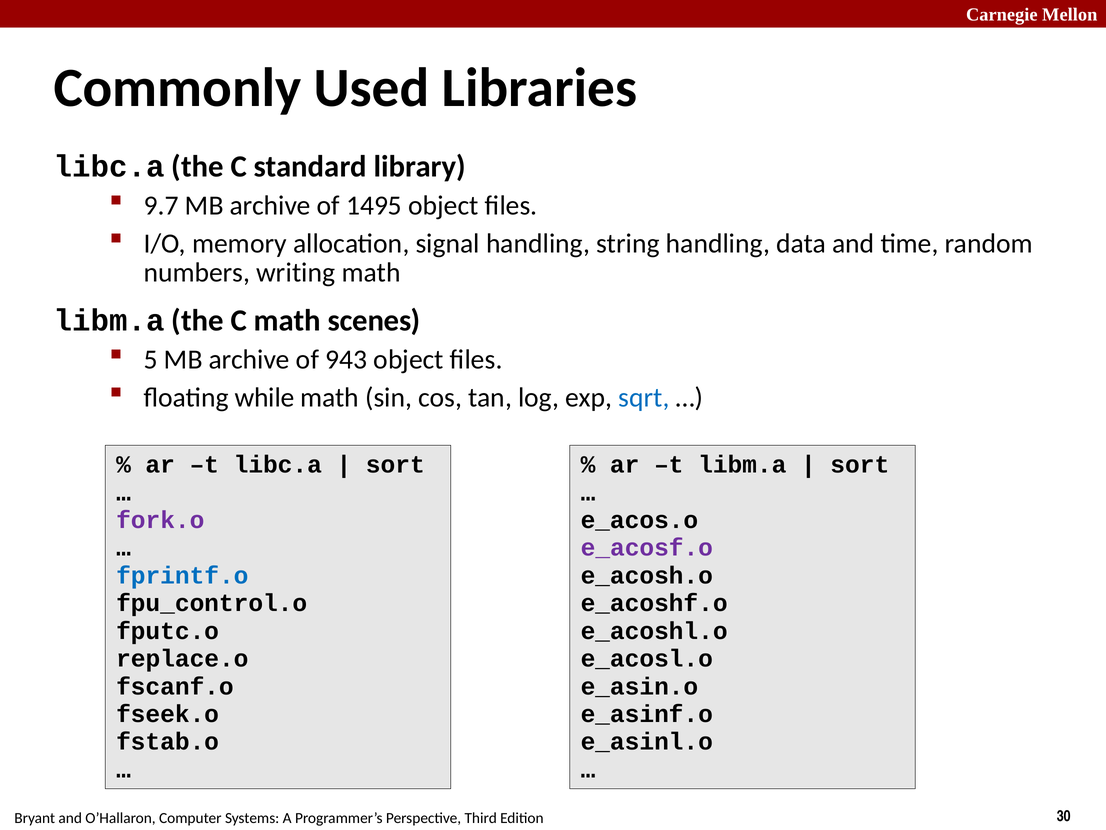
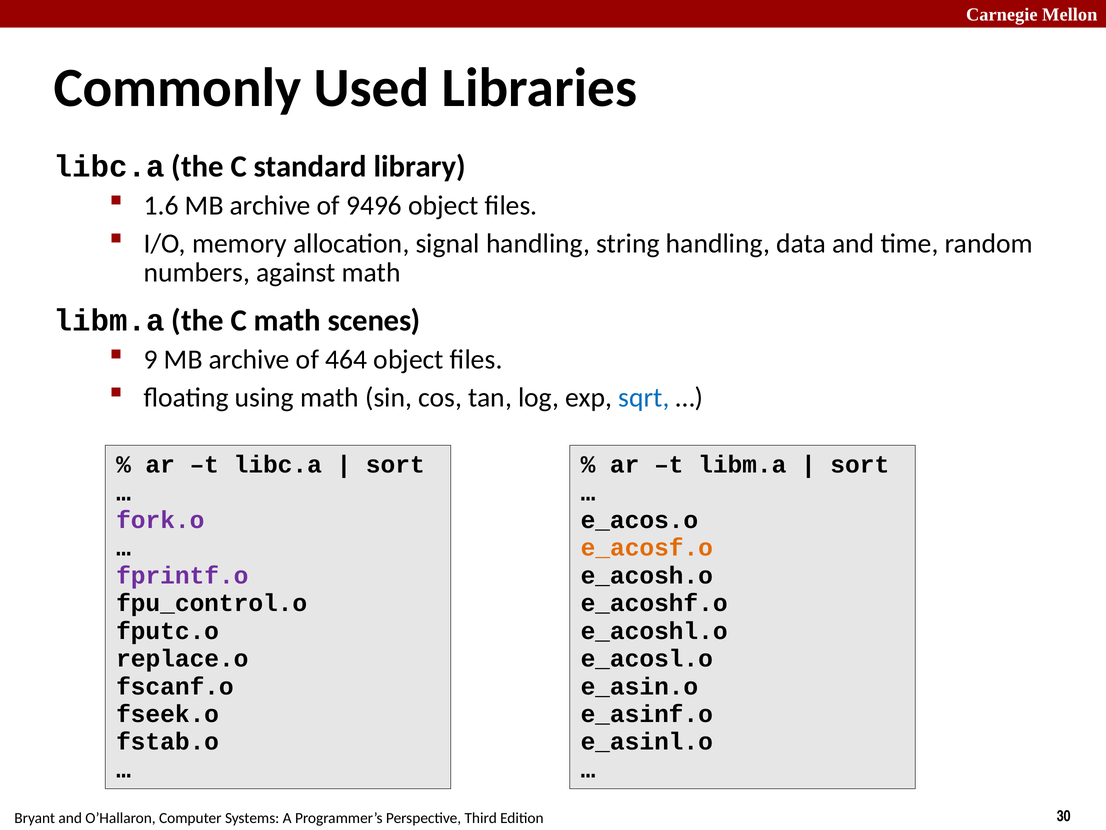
9.7: 9.7 -> 1.6
1495: 1495 -> 9496
writing: writing -> against
5: 5 -> 9
943: 943 -> 464
while: while -> using
e_acosf.o colour: purple -> orange
fprintf.o colour: blue -> purple
